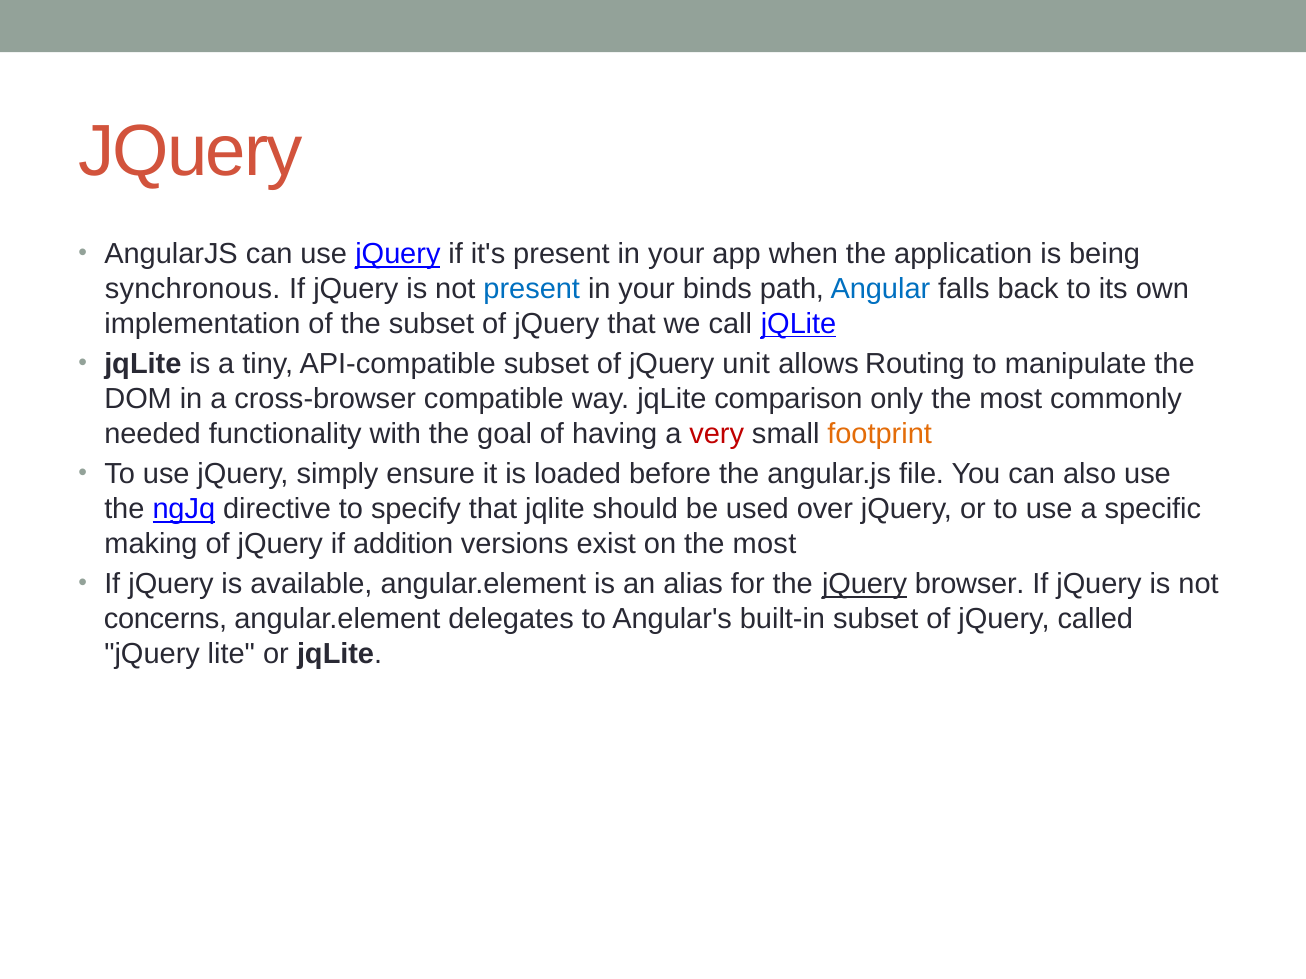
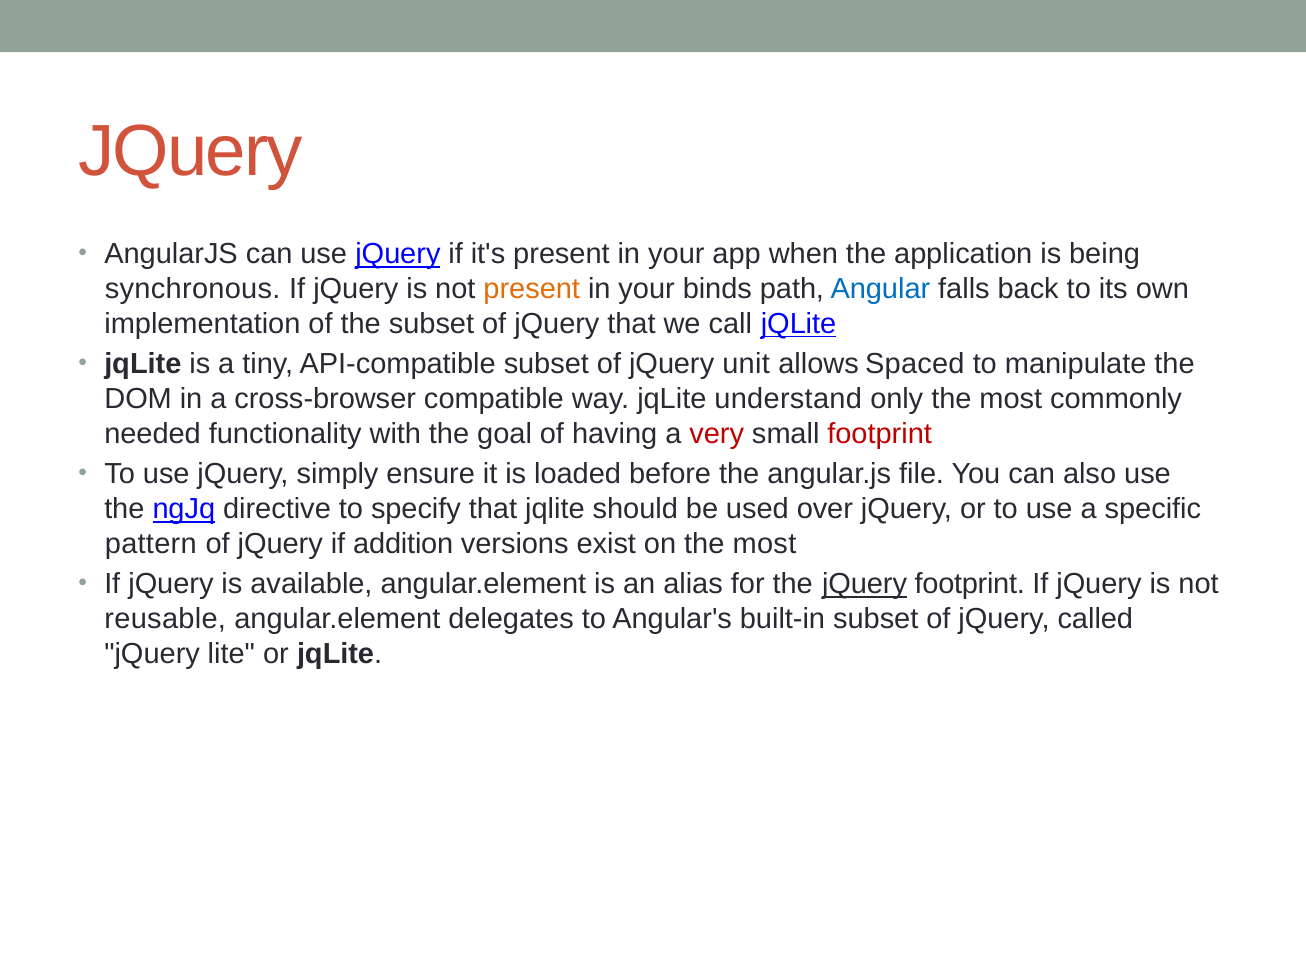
present at (532, 289) colour: blue -> orange
Routing: Routing -> Spaced
comparison: comparison -> understand
footprint at (880, 434) colour: orange -> red
making: making -> pattern
jQuery browser: browser -> footprint
concerns: concerns -> reusable
